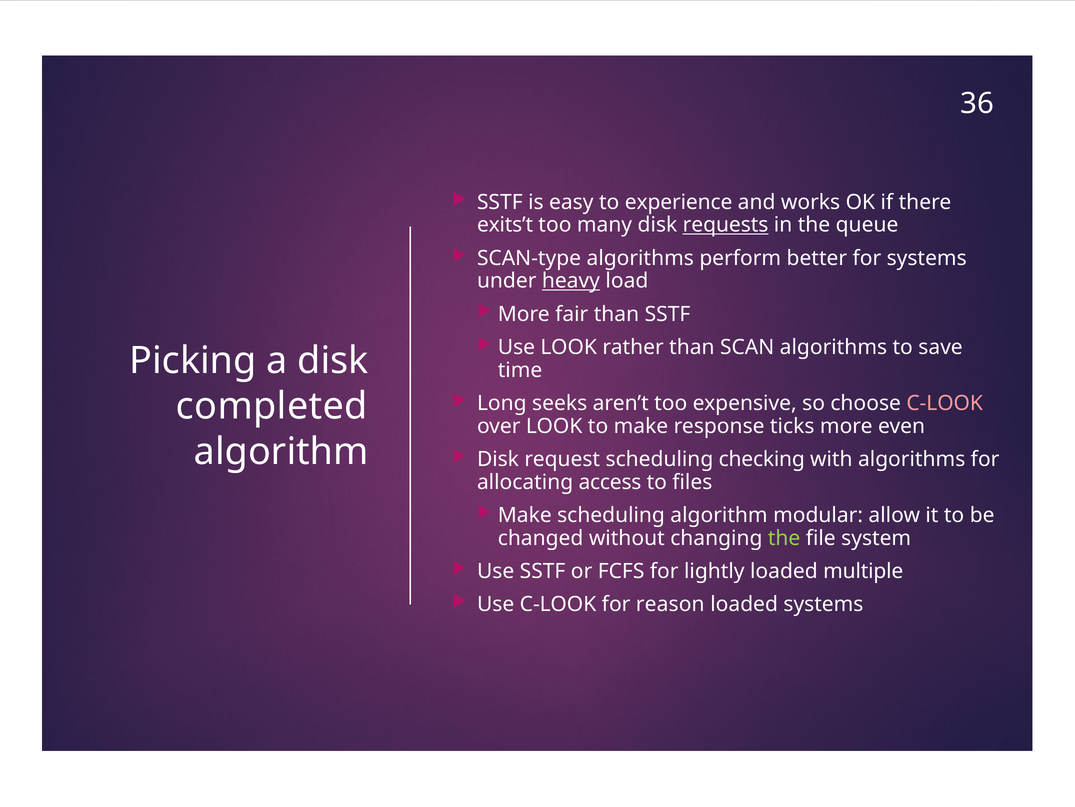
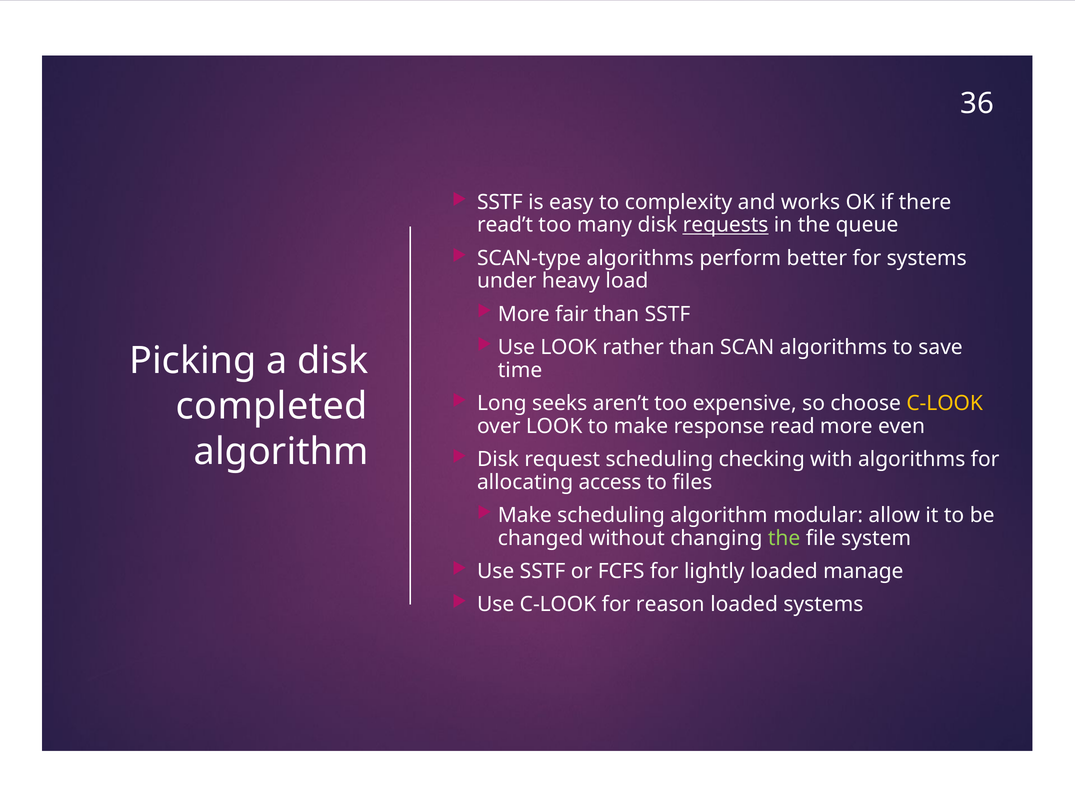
experience: experience -> complexity
exits’t: exits’t -> read’t
heavy underline: present -> none
C-LOOK at (945, 403) colour: pink -> yellow
ticks: ticks -> read
multiple: multiple -> manage
